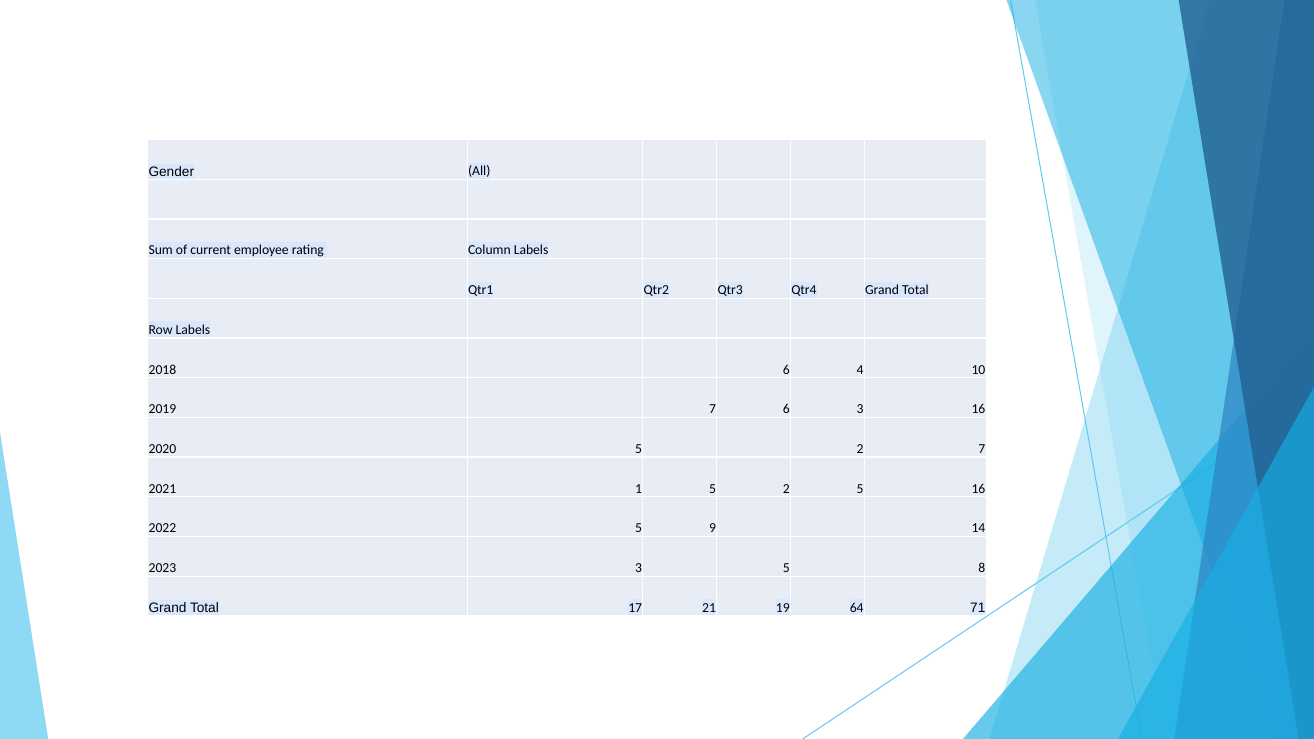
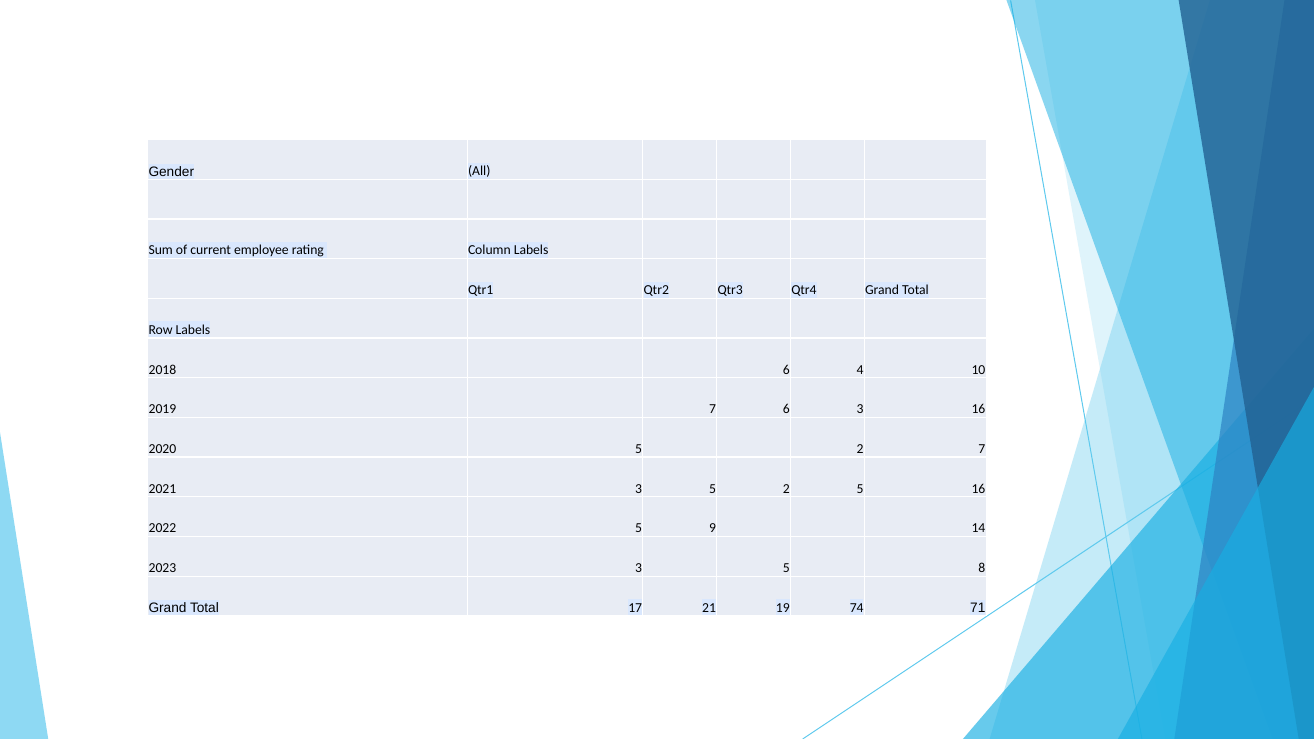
2021 1: 1 -> 3
64: 64 -> 74
